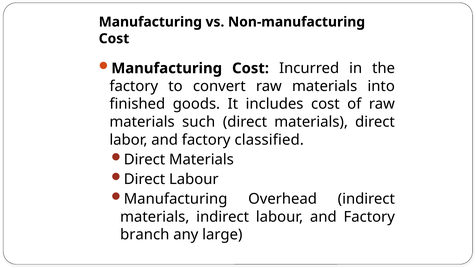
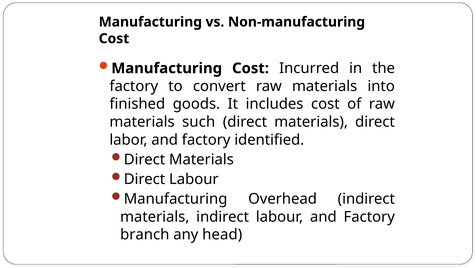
classified: classified -> identified
large: large -> head
